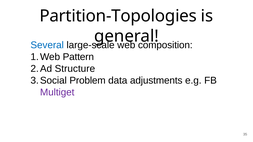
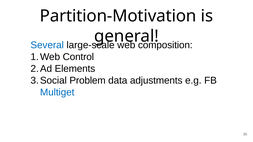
Partition-Topologies: Partition-Topologies -> Partition-Motivation
Pattern: Pattern -> Control
Structure: Structure -> Elements
Multiget colour: purple -> blue
